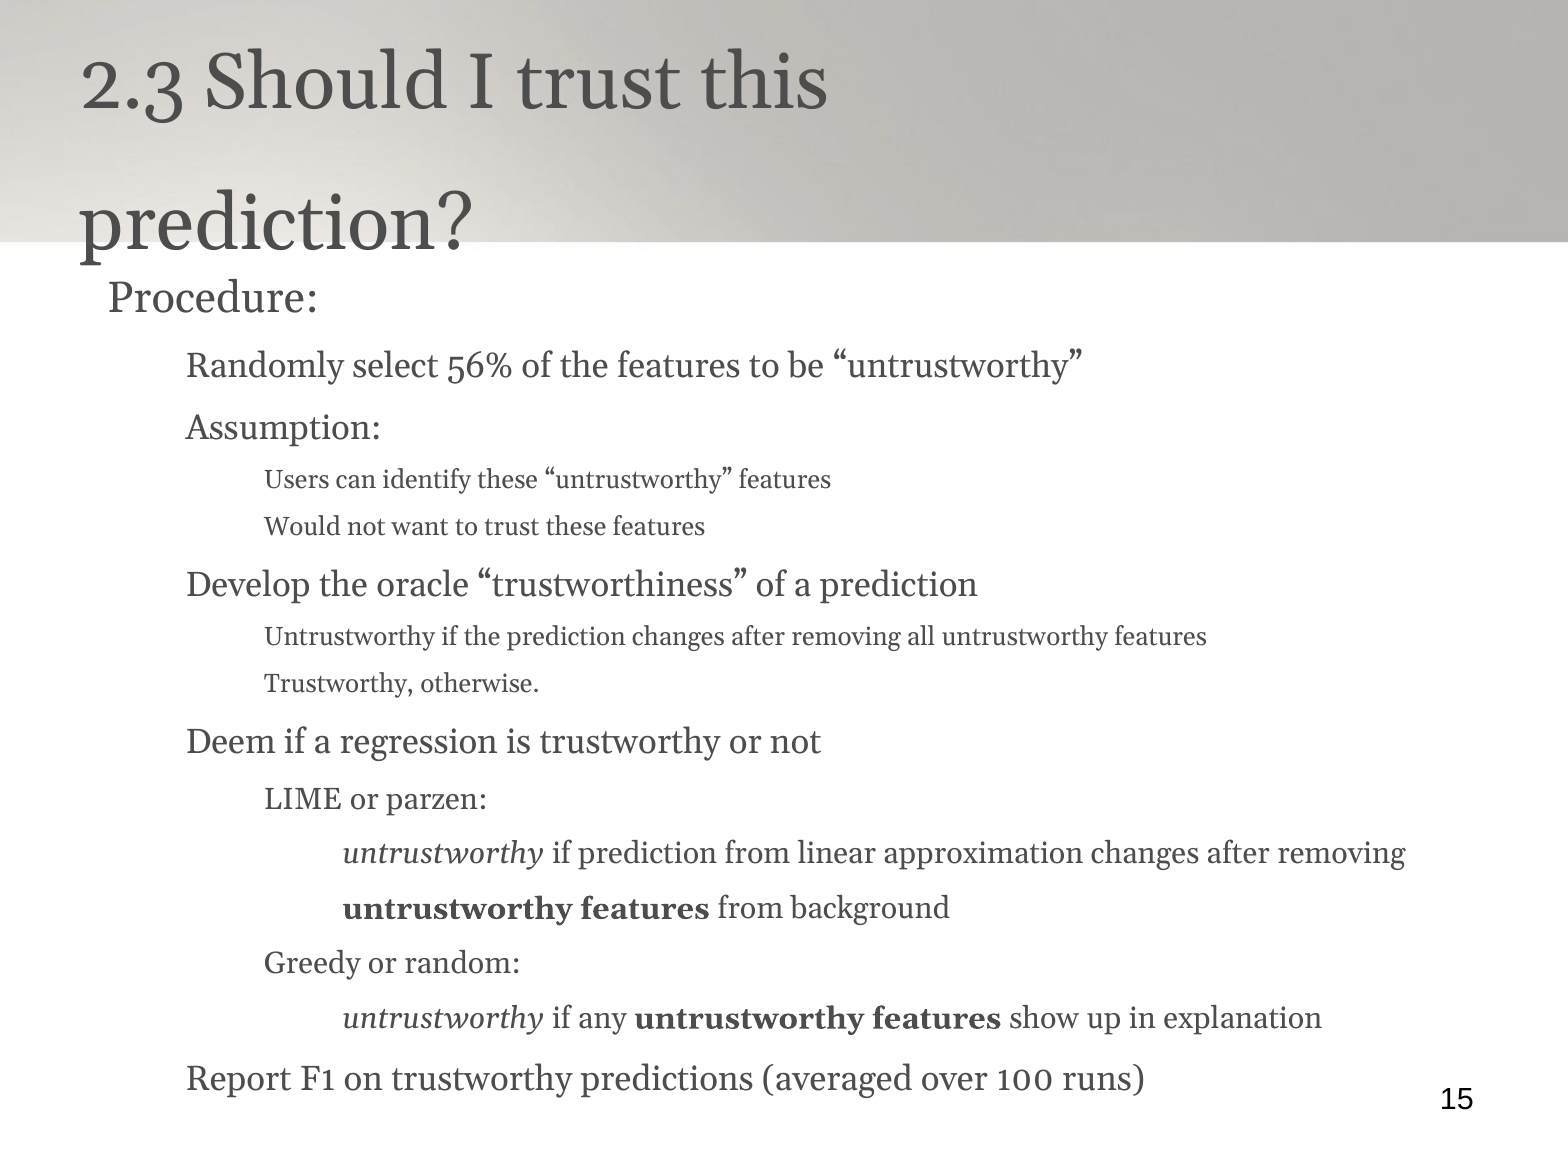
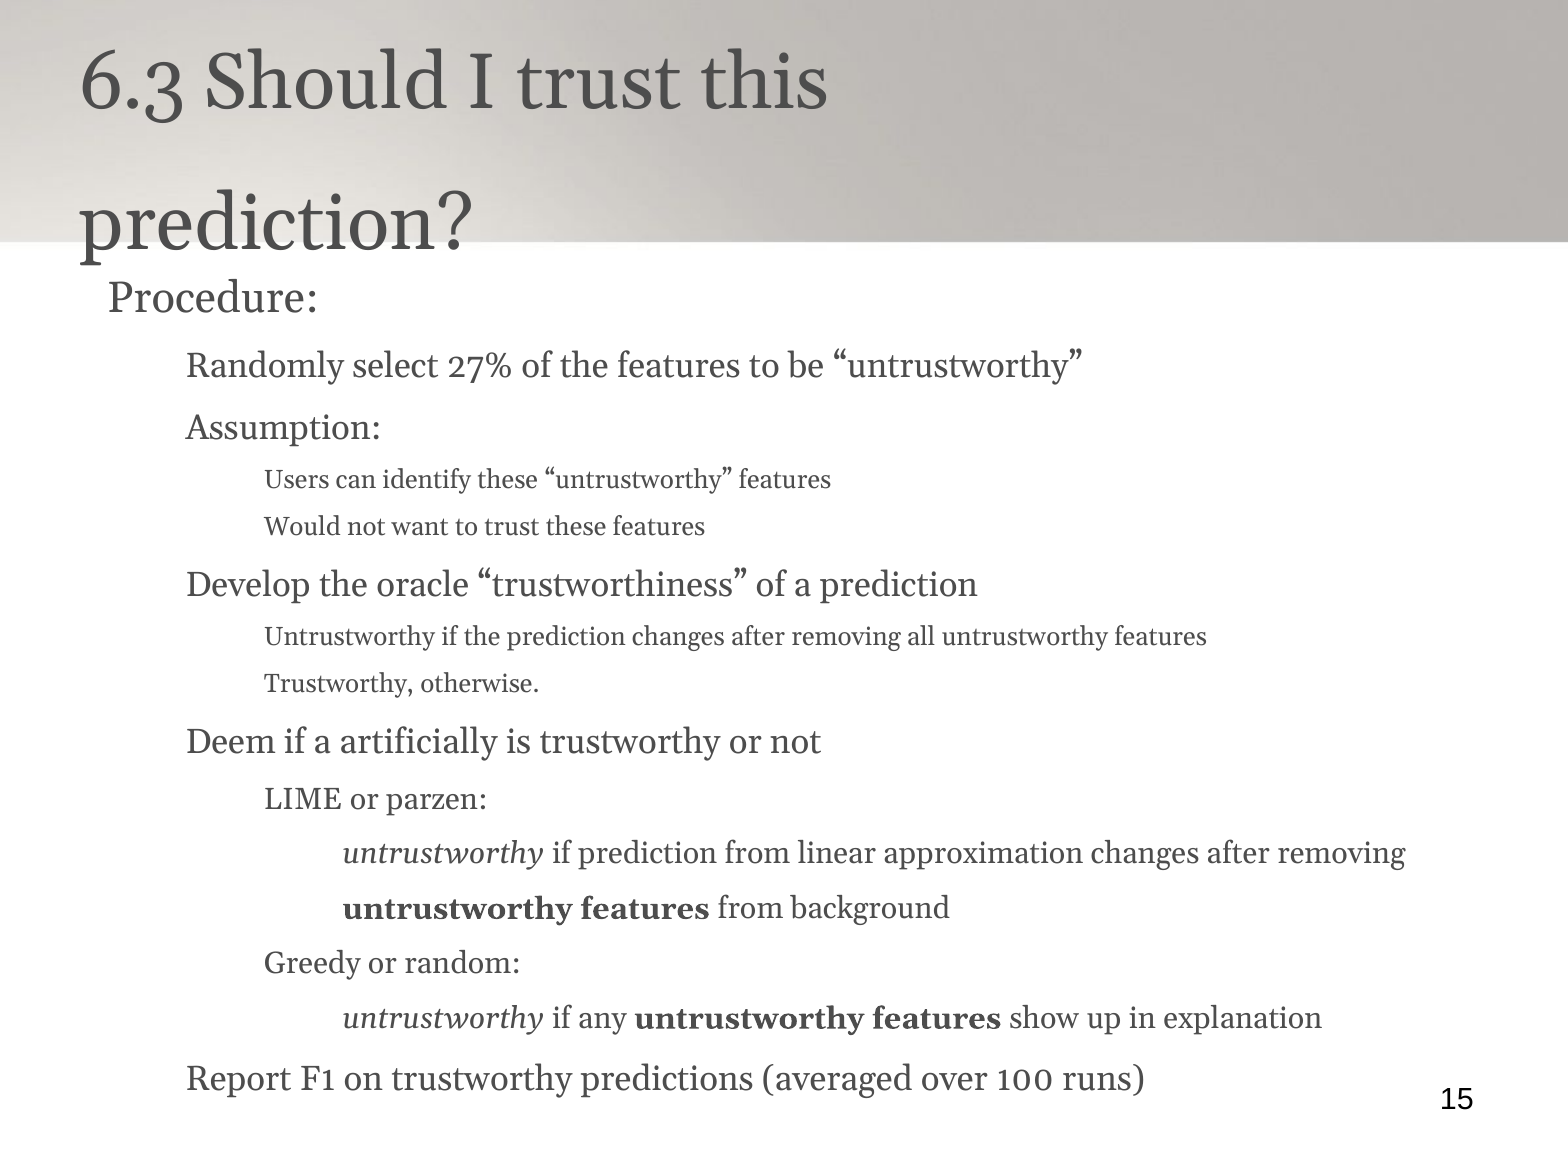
2.3: 2.3 -> 6.3
56%: 56% -> 27%
regression: regression -> artificially
